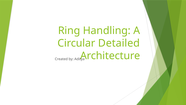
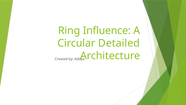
Handling: Handling -> Influence
